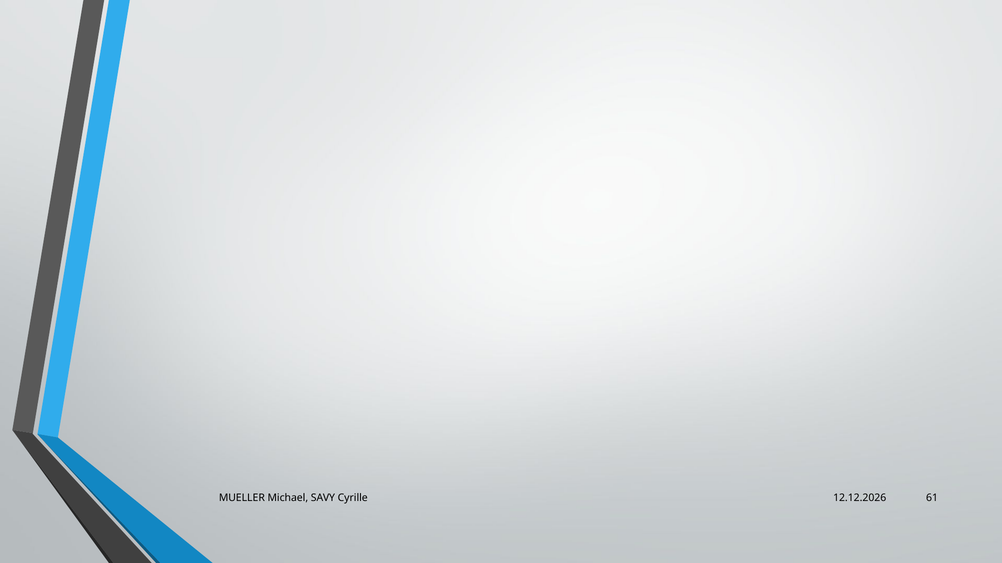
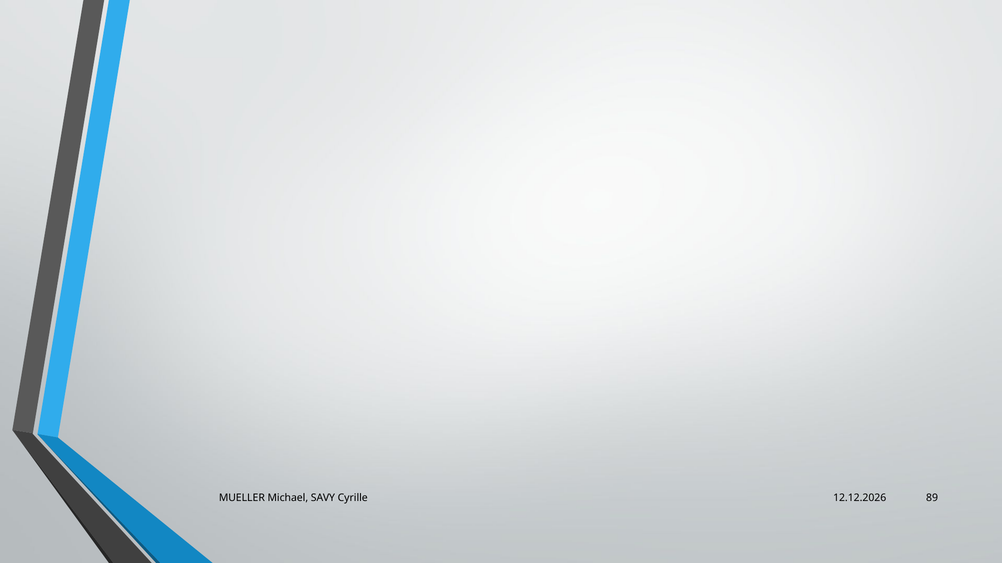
61: 61 -> 89
